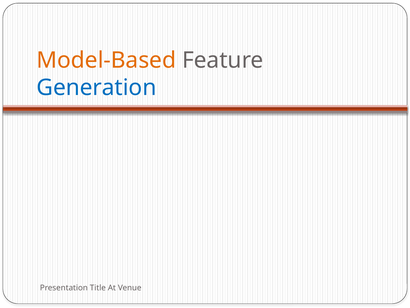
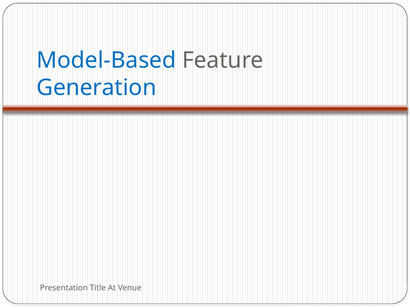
Model-Based colour: orange -> blue
